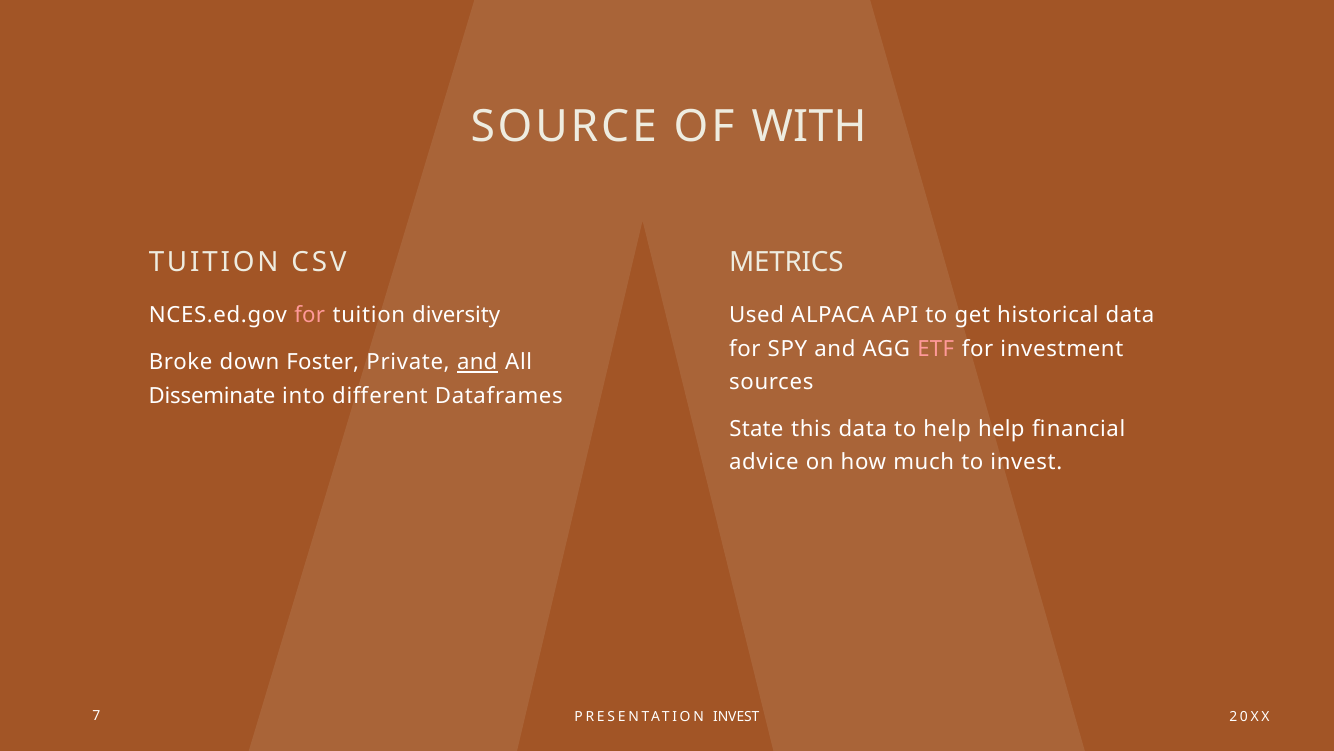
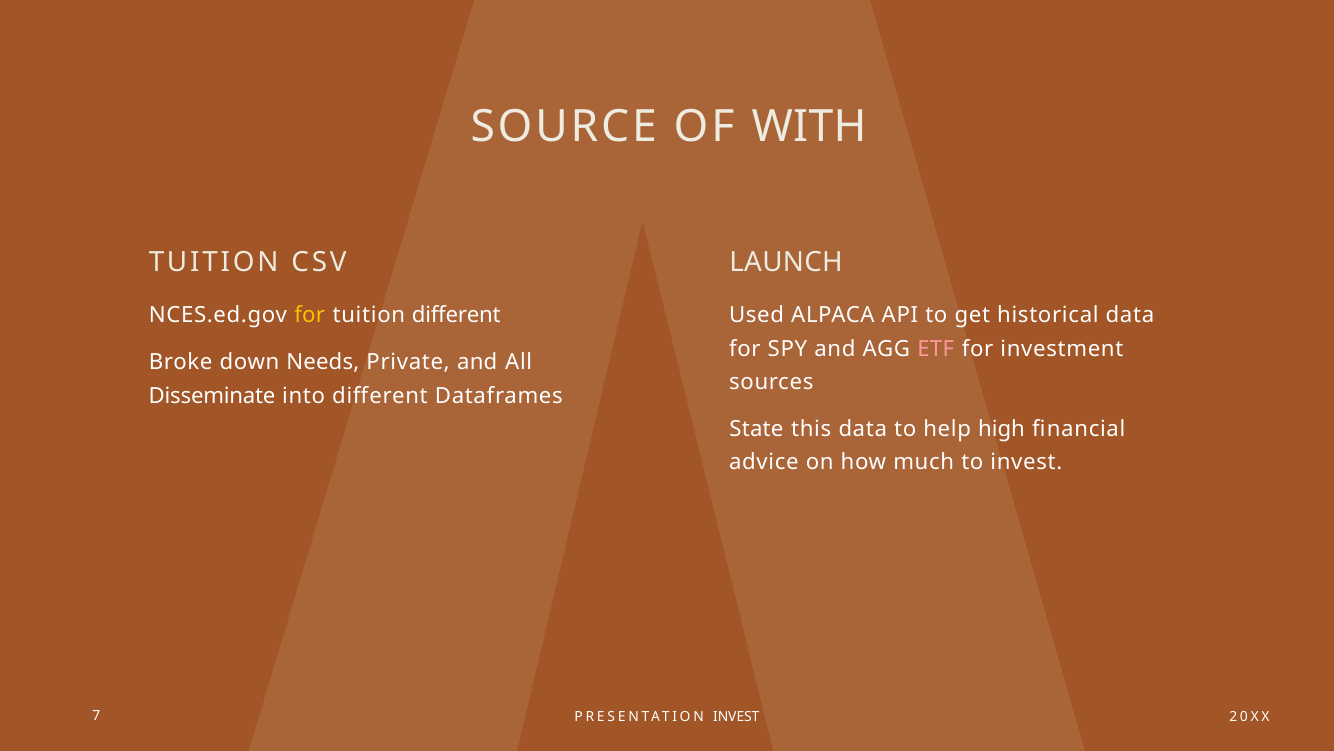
METRICS: METRICS -> LAUNCH
for at (310, 315) colour: pink -> yellow
tuition diversity: diversity -> different
Foster: Foster -> Needs
and at (477, 362) underline: present -> none
help help: help -> high
